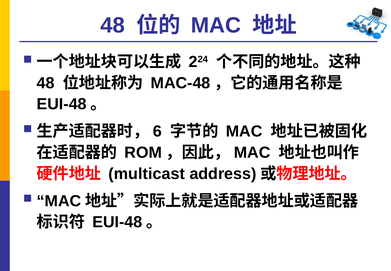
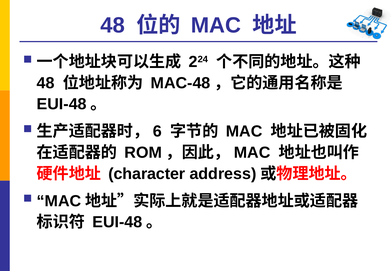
multicast: multicast -> character
